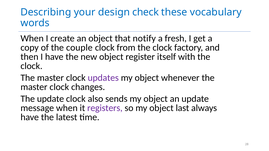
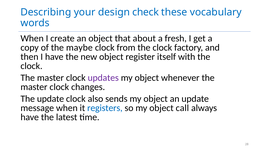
notify: notify -> about
couple: couple -> maybe
registers colour: purple -> blue
last: last -> call
